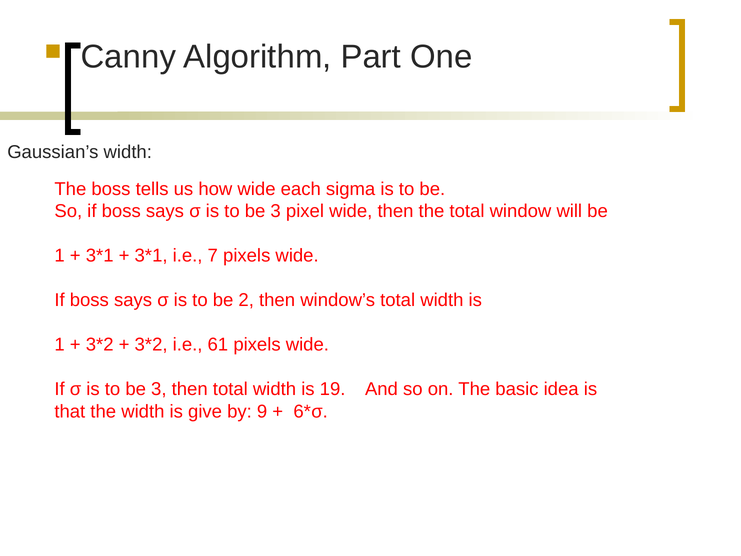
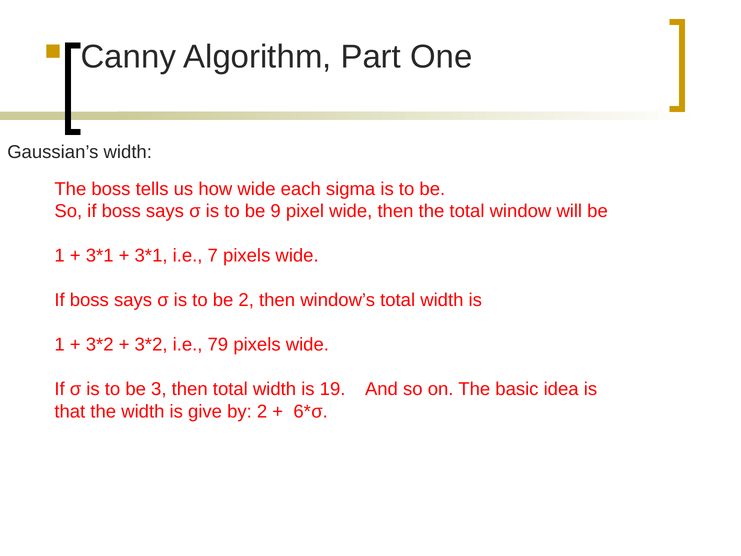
3 at (276, 211): 3 -> 9
61: 61 -> 79
by 9: 9 -> 2
